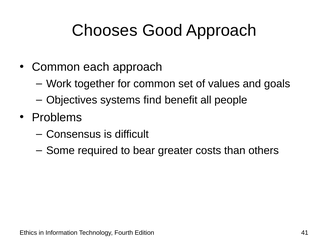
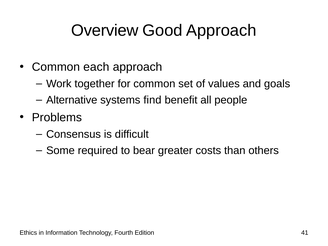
Chooses: Chooses -> Overview
Objectives: Objectives -> Alternative
